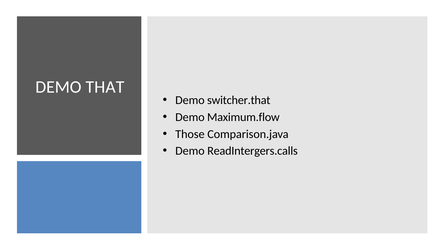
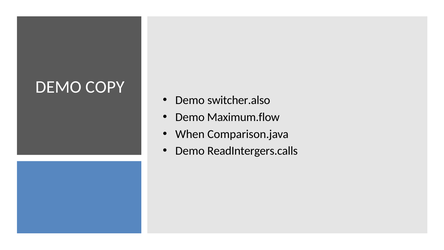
THAT: THAT -> COPY
switcher.that: switcher.that -> switcher.also
Those: Those -> When
